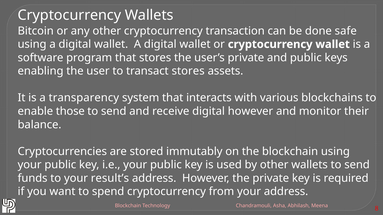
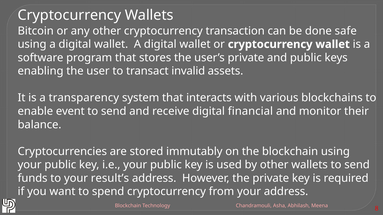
transact stores: stores -> invalid
those: those -> event
digital however: however -> financial
